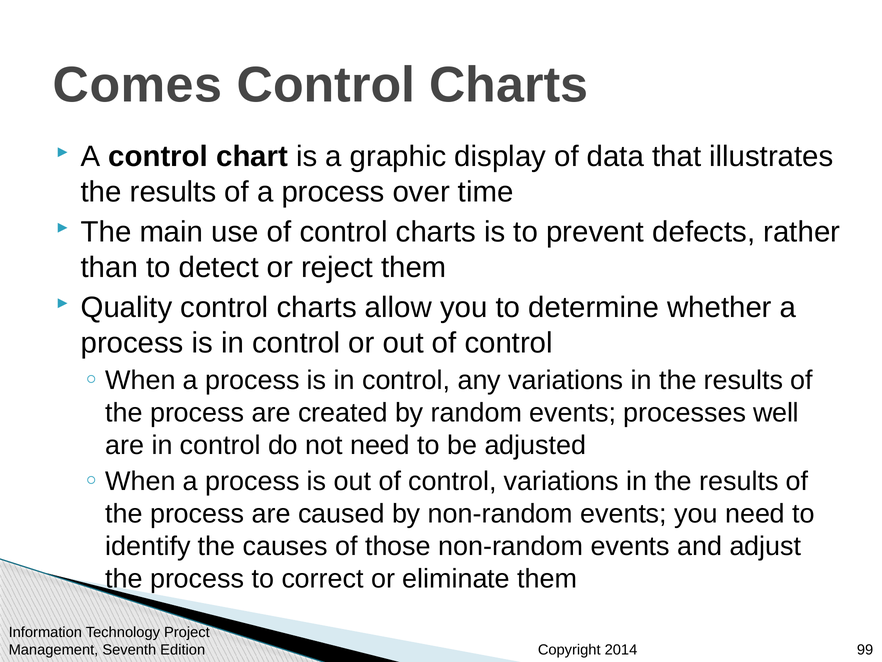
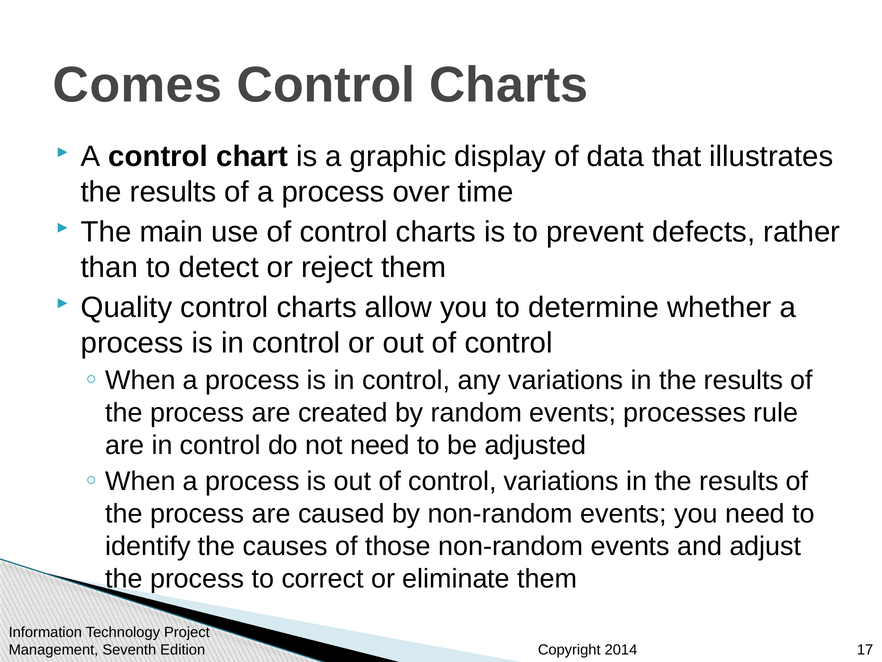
well: well -> rule
99: 99 -> 17
